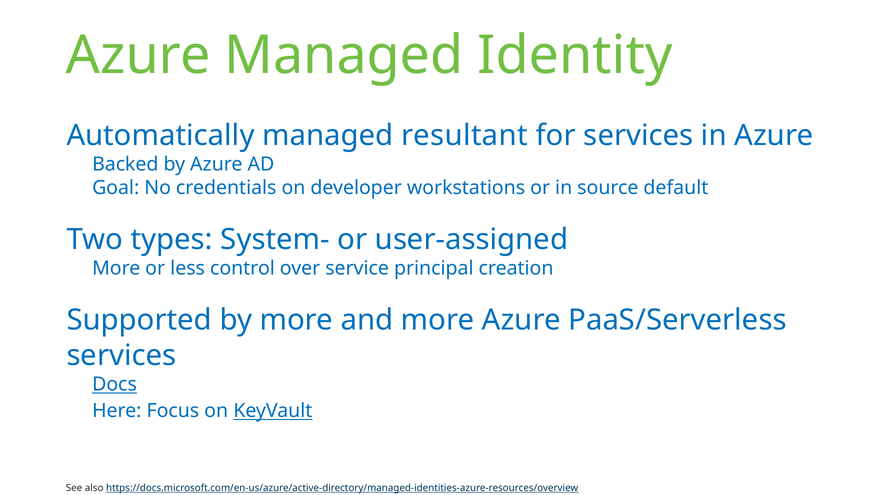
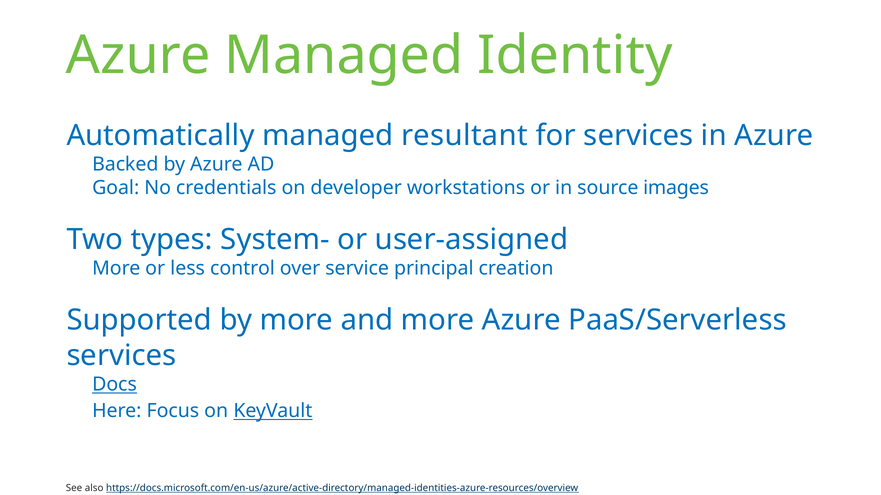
default: default -> images
